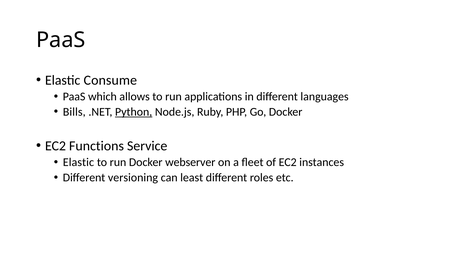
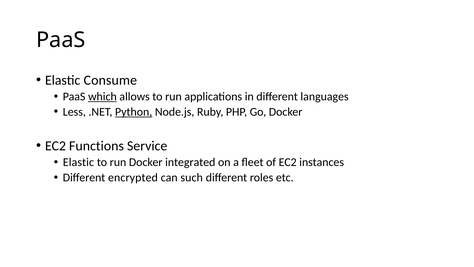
which underline: none -> present
Bills: Bills -> Less
webserver: webserver -> integrated
versioning: versioning -> encrypted
least: least -> such
